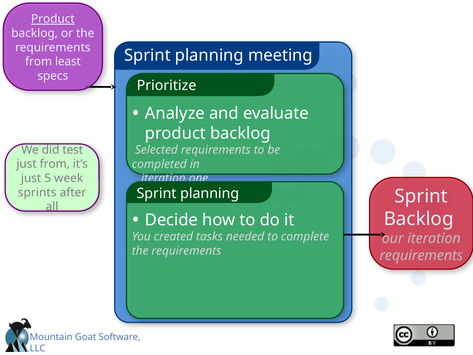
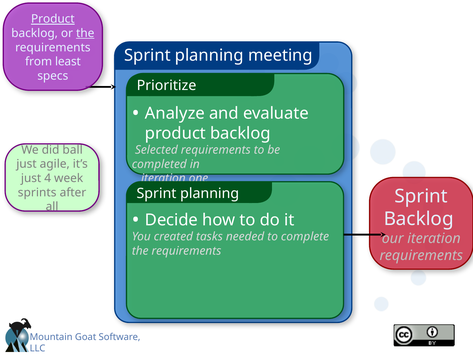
the at (85, 33) underline: none -> present
test: test -> ball
just from: from -> agile
5: 5 -> 4
